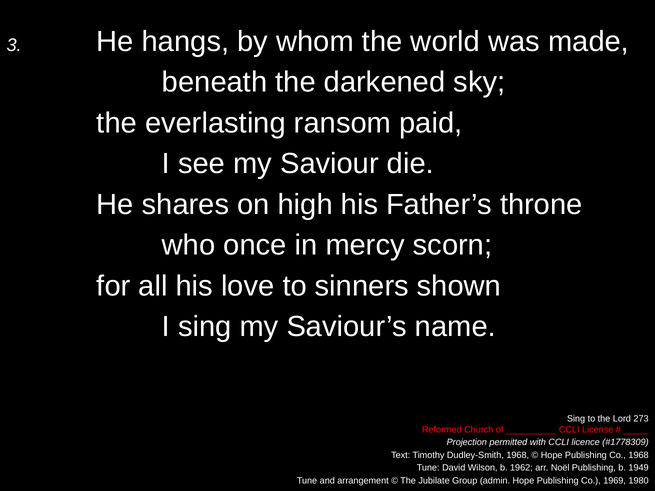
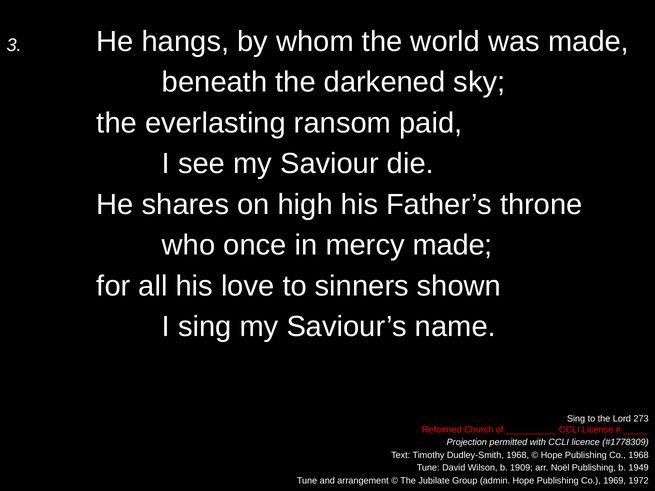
mercy scorn: scorn -> made
1962: 1962 -> 1909
1980: 1980 -> 1972
